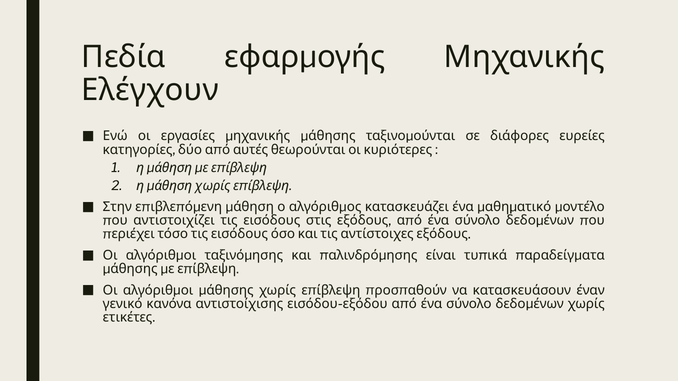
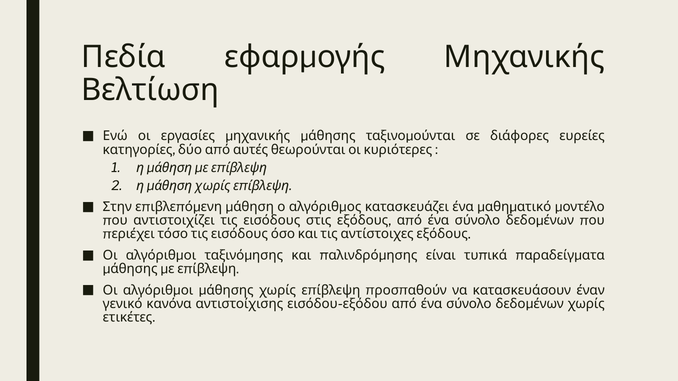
Ελέγχουν: Ελέγχουν -> Βελτίωση
